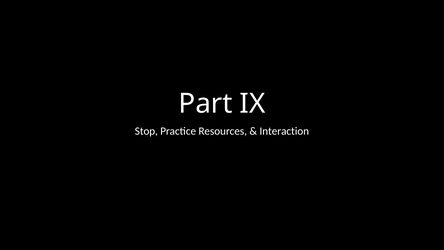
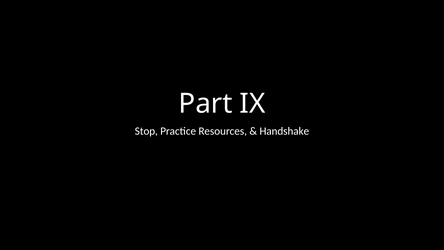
Interaction: Interaction -> Handshake
